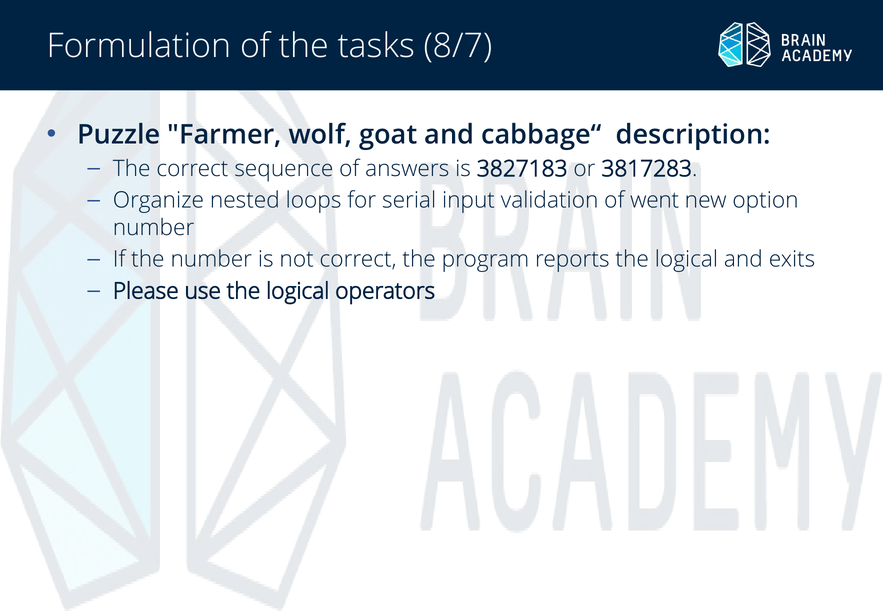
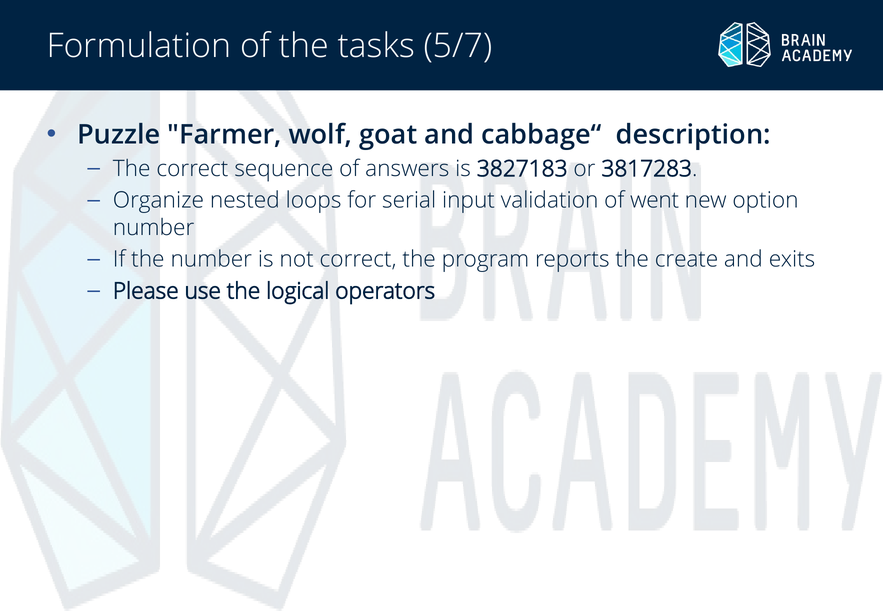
8/7: 8/7 -> 5/7
reports the logical: logical -> create
